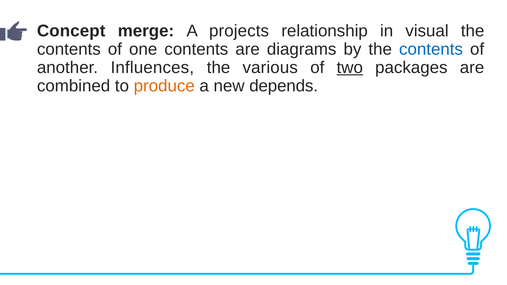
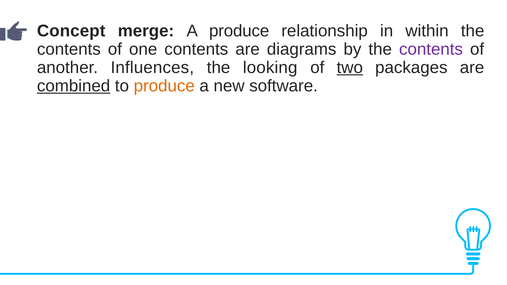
A projects: projects -> produce
visual: visual -> within
contents at (431, 49) colour: blue -> purple
various: various -> looking
combined underline: none -> present
depends: depends -> software
